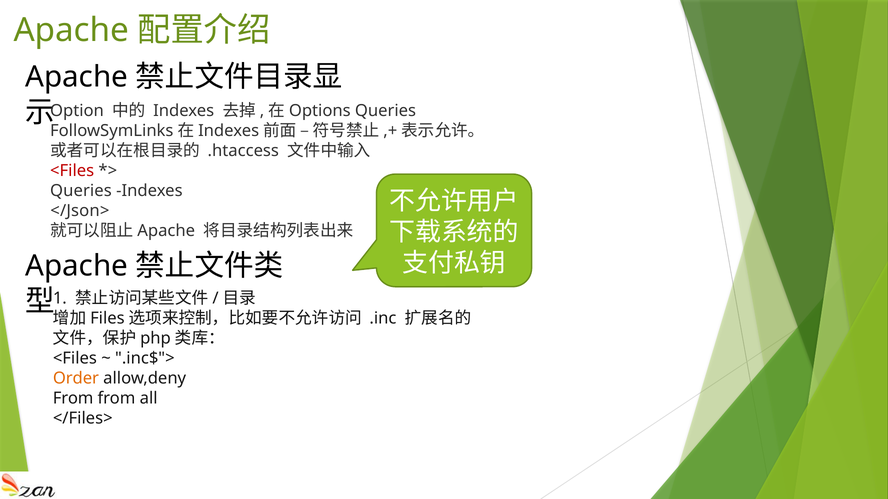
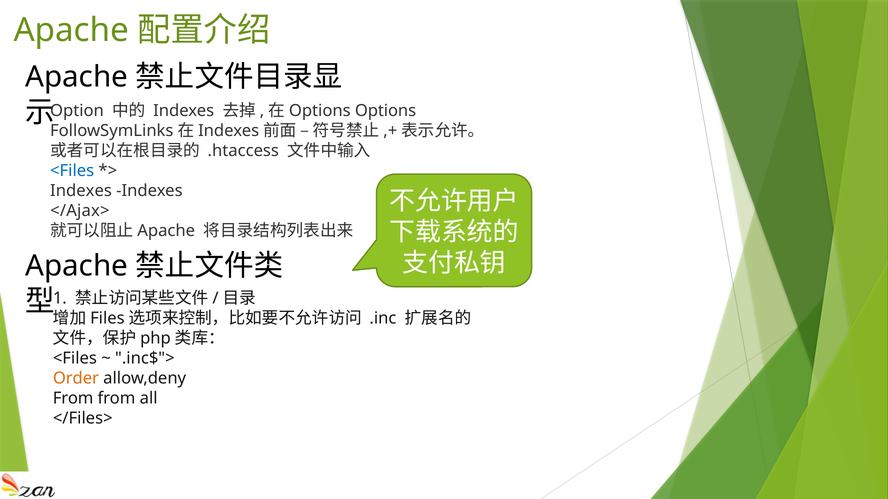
Queries at (386, 111): Queries -> Options
<Files at (72, 171) colour: red -> blue
Queries at (81, 191): Queries -> Indexes
</Json>: </Json> -> </Ajax>
